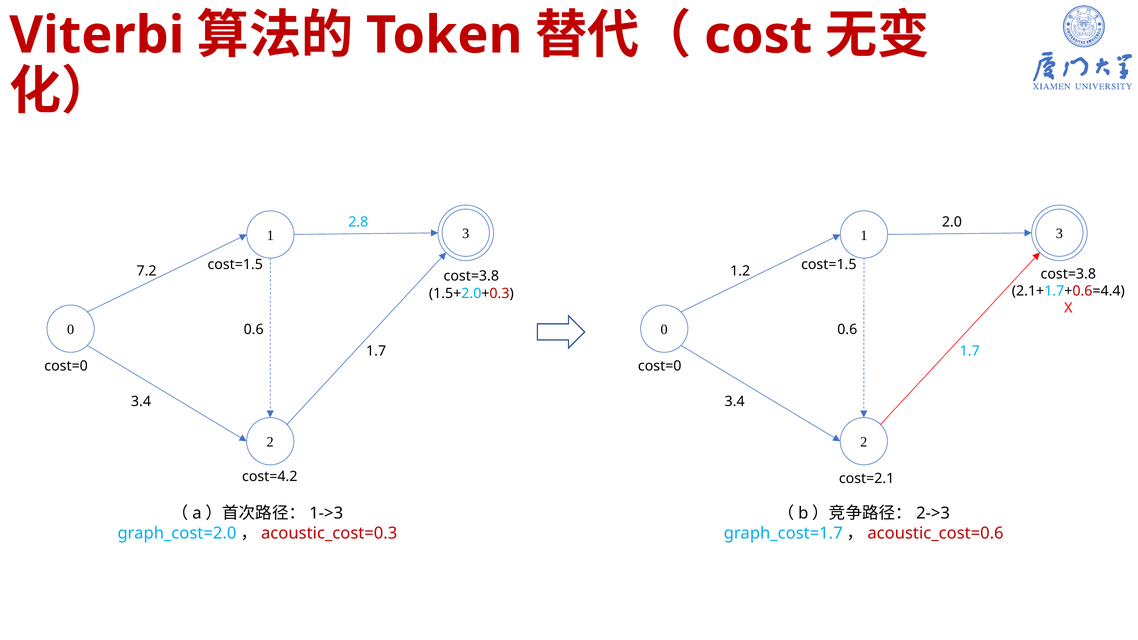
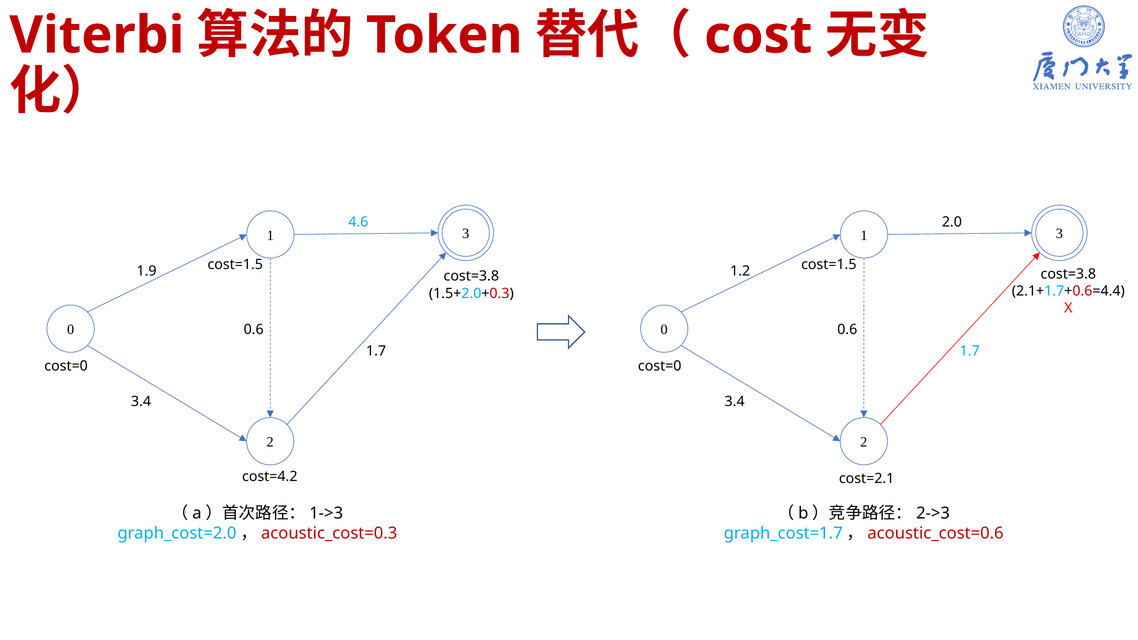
2.8: 2.8 -> 4.6
7.2: 7.2 -> 1.9
